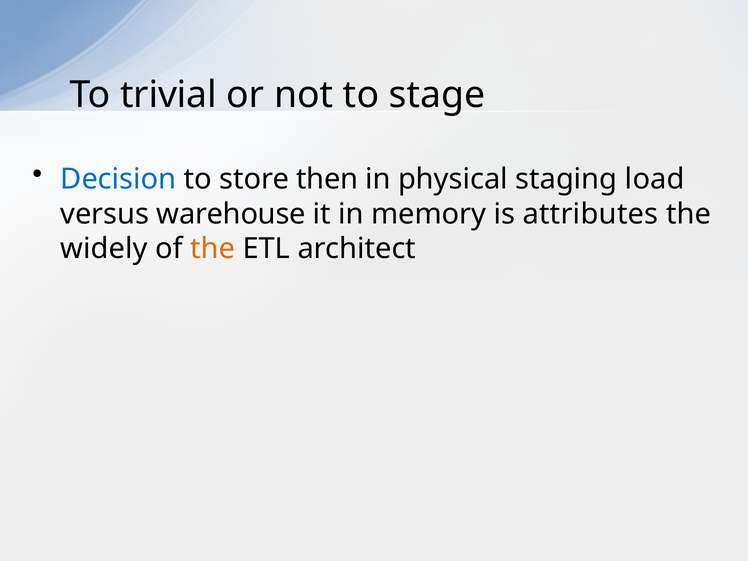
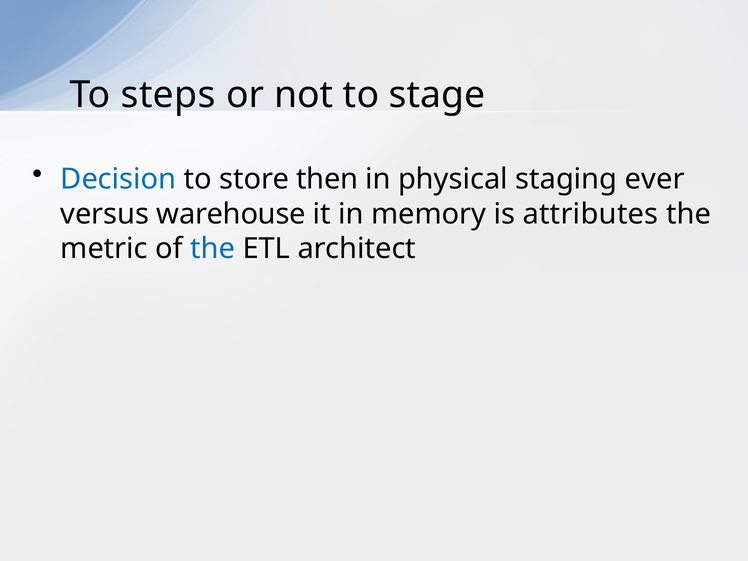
trivial: trivial -> steps
load: load -> ever
widely: widely -> metric
the at (213, 249) colour: orange -> blue
